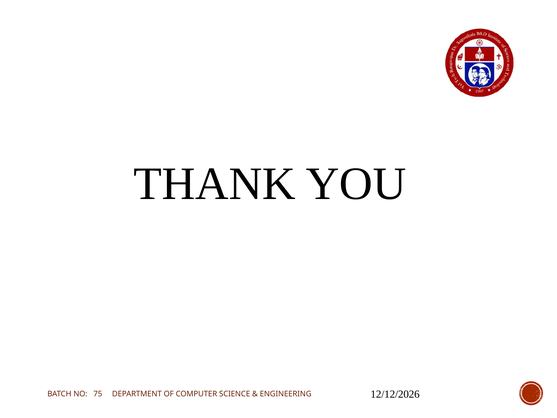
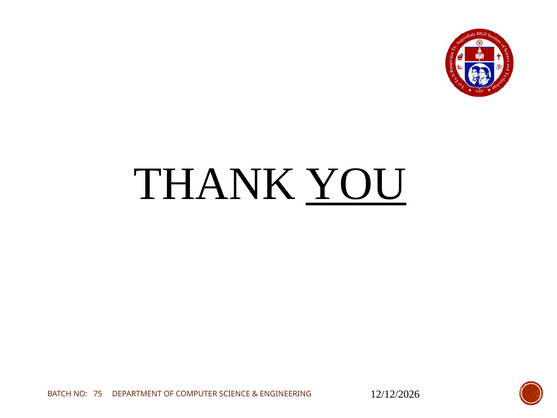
YOU underline: none -> present
